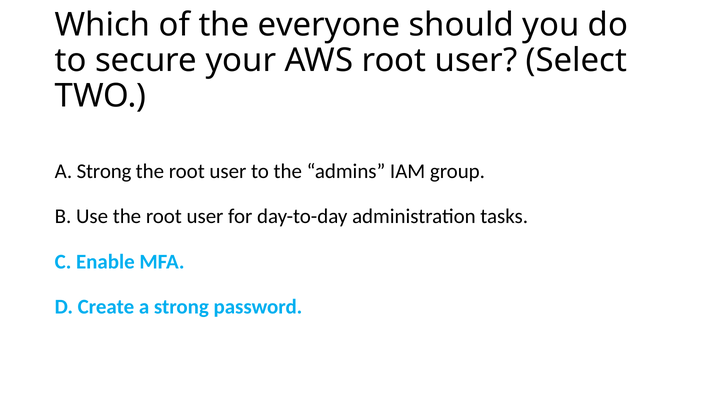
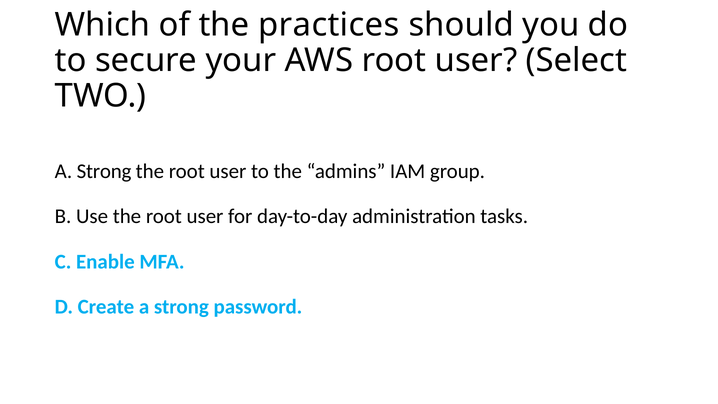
everyone: everyone -> practices
